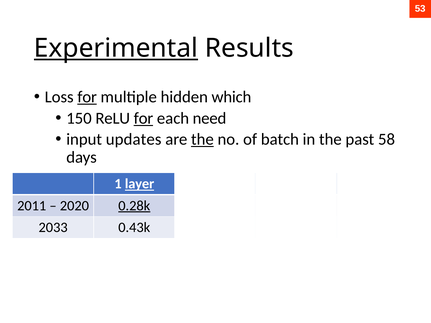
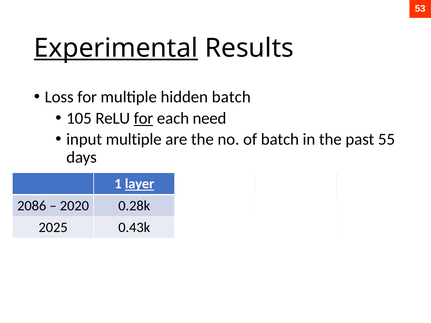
for at (87, 97) underline: present -> none
hidden which: which -> batch
150: 150 -> 105
input updates: updates -> multiple
the at (202, 139) underline: present -> none
58: 58 -> 55
2011: 2011 -> 2086
0.28k underline: present -> none
2033: 2033 -> 2025
